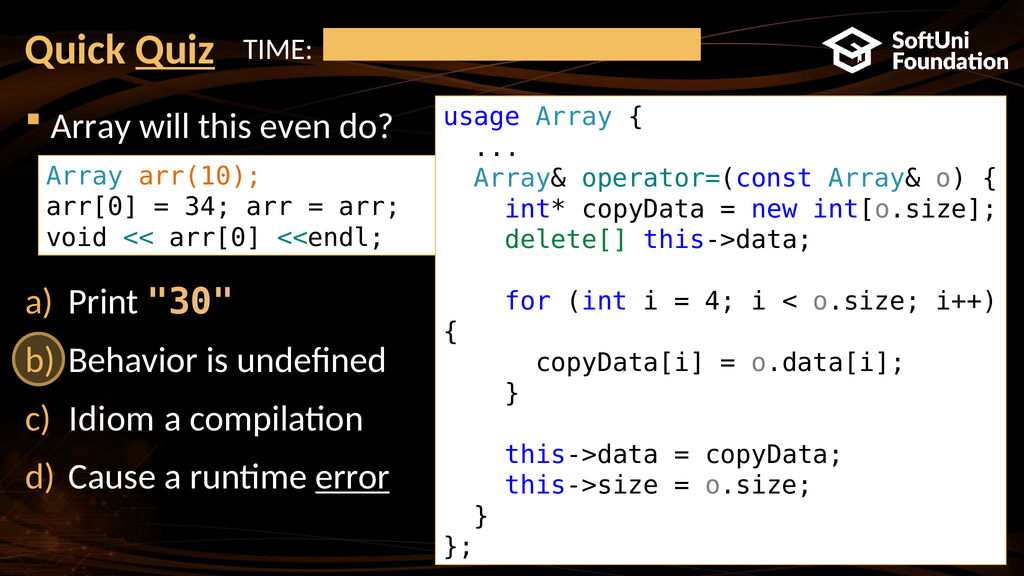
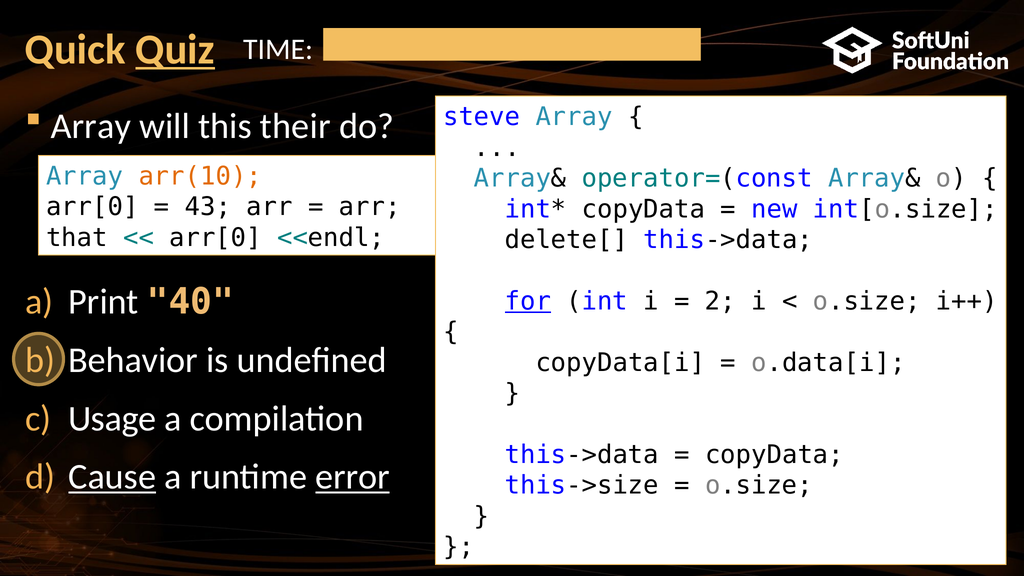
usage: usage -> steve
even: even -> their
34: 34 -> 43
void: void -> that
delete[ colour: green -> black
30: 30 -> 40
for underline: none -> present
4: 4 -> 2
Idiom: Idiom -> Usage
Cause underline: none -> present
